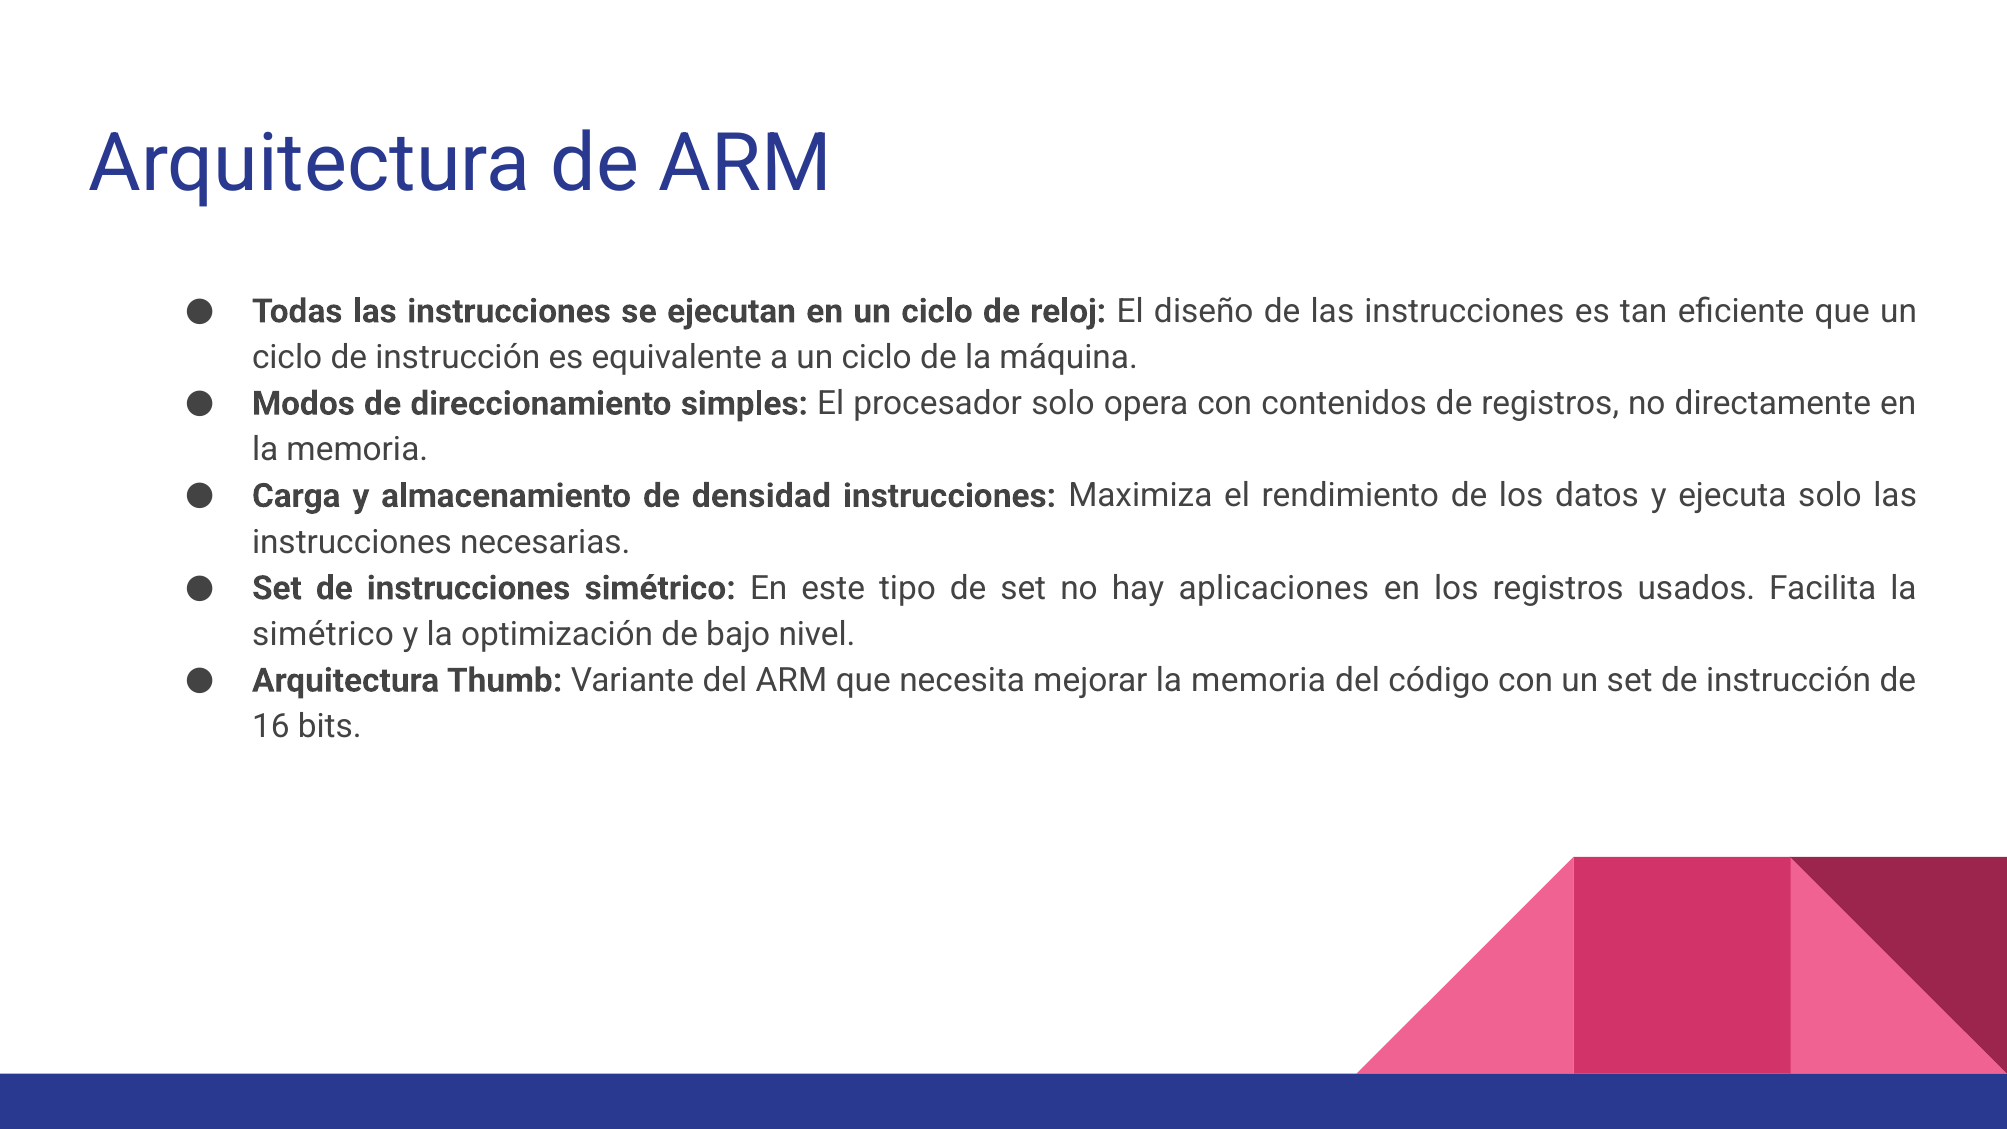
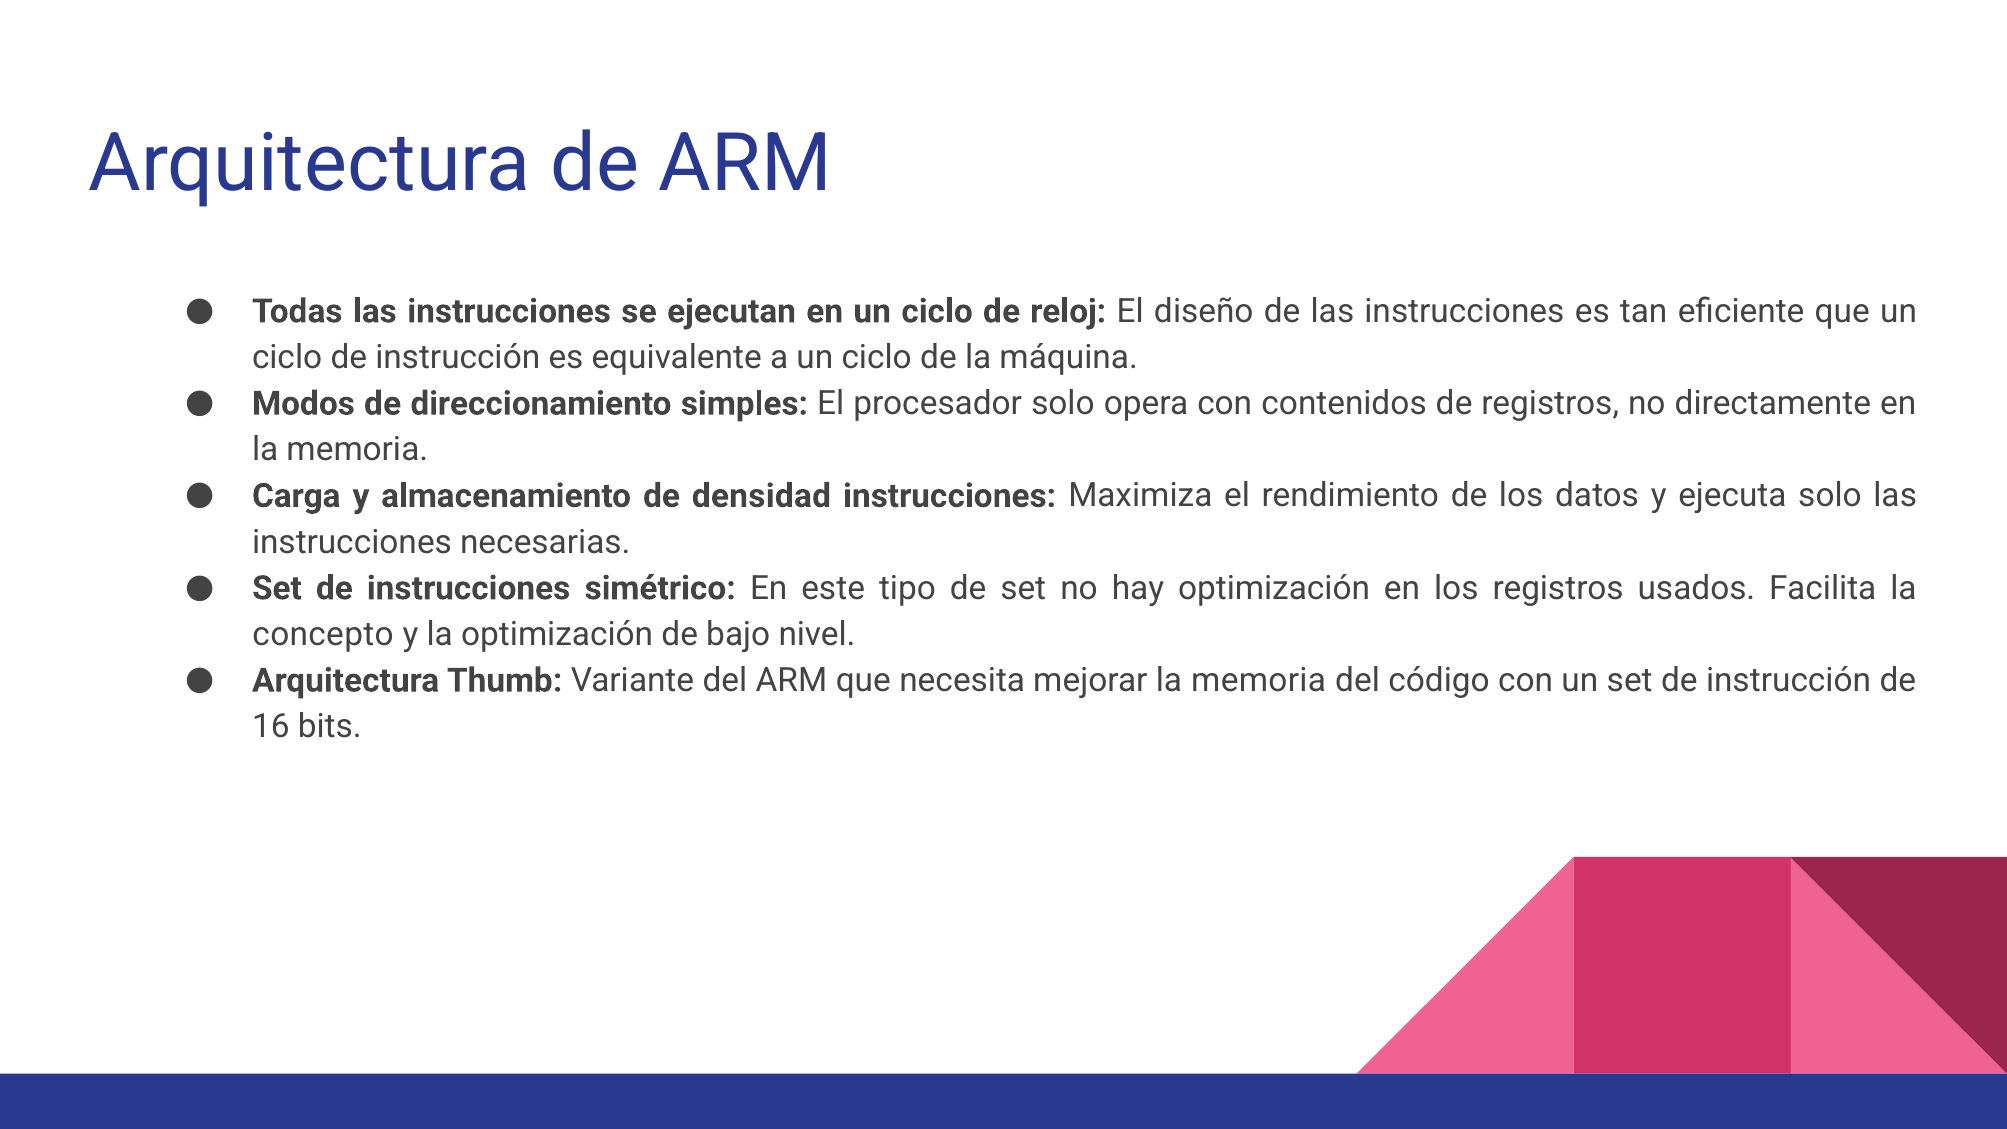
hay aplicaciones: aplicaciones -> optimización
simétrico at (323, 634): simétrico -> concepto
